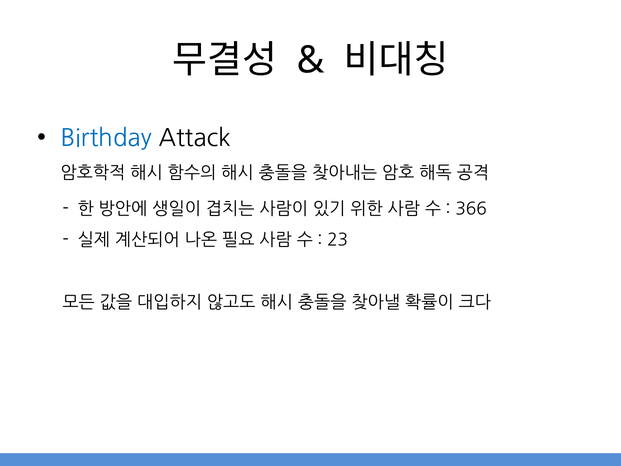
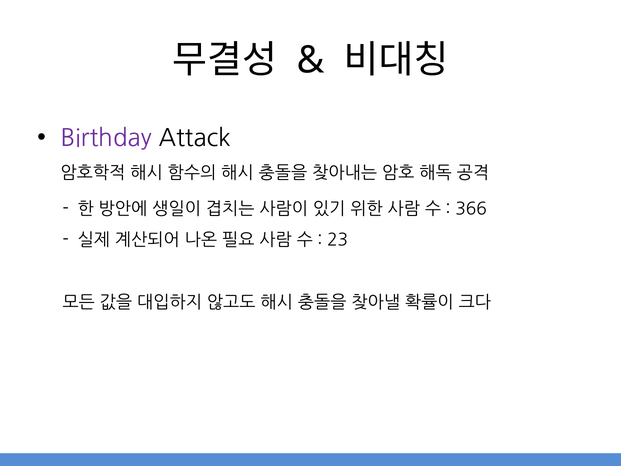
Birthday colour: blue -> purple
